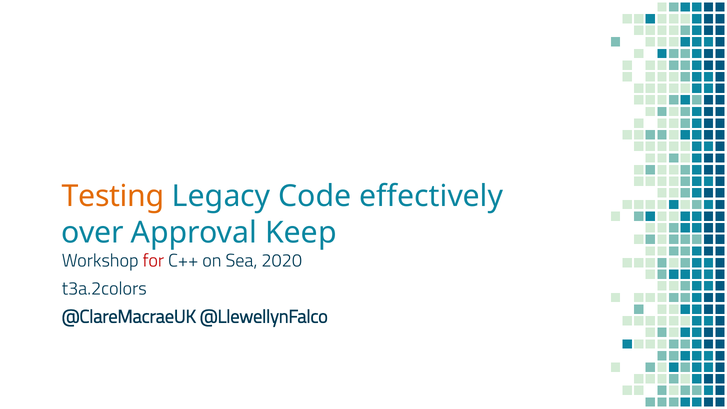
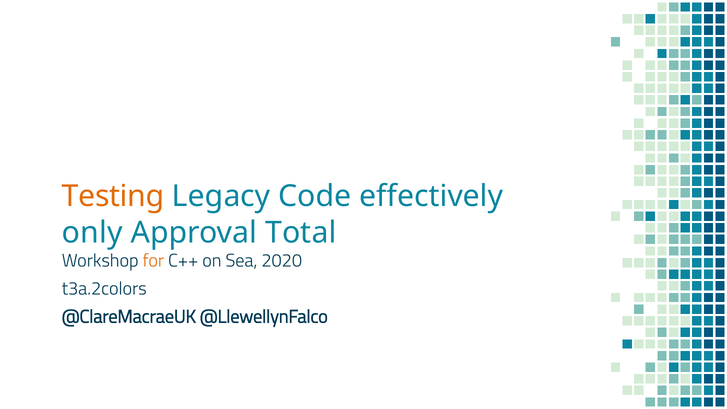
over: over -> only
Keep: Keep -> Total
for colour: red -> orange
